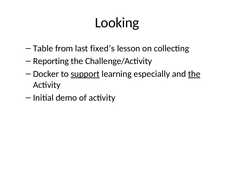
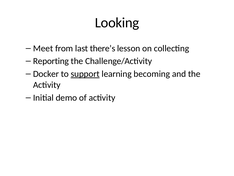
Table: Table -> Meet
fixed’s: fixed’s -> there’s
especially: especially -> becoming
the at (194, 74) underline: present -> none
